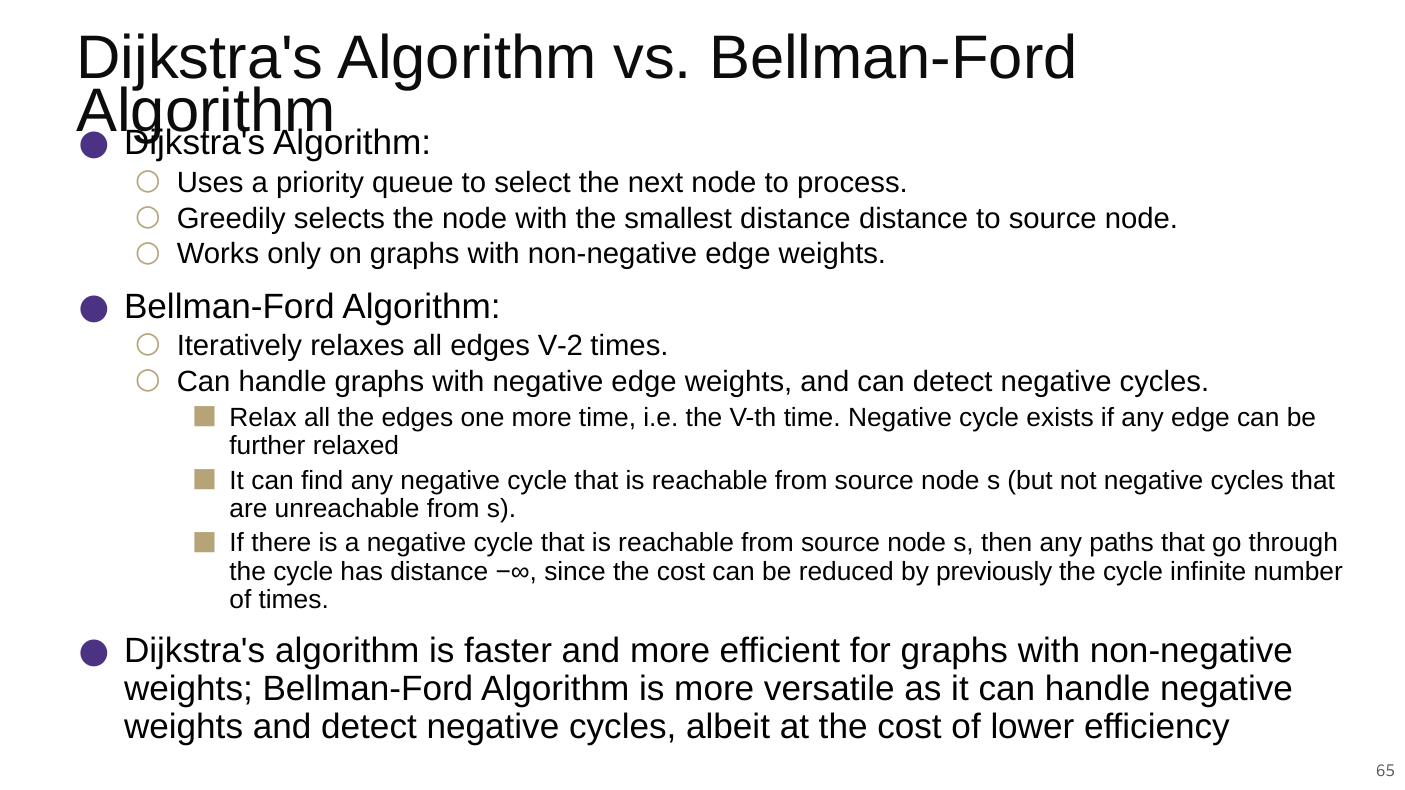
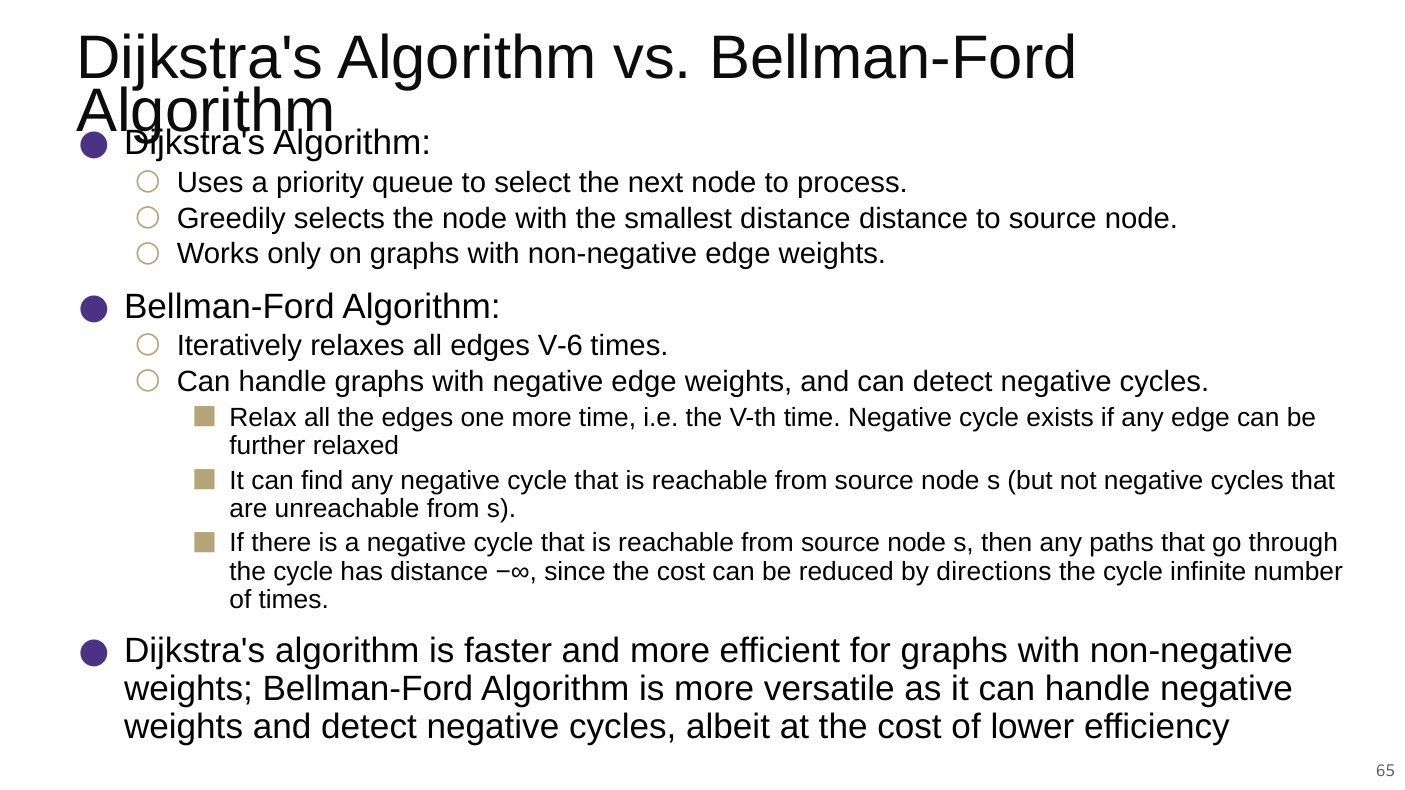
V-2: V-2 -> V-6
previously: previously -> directions
